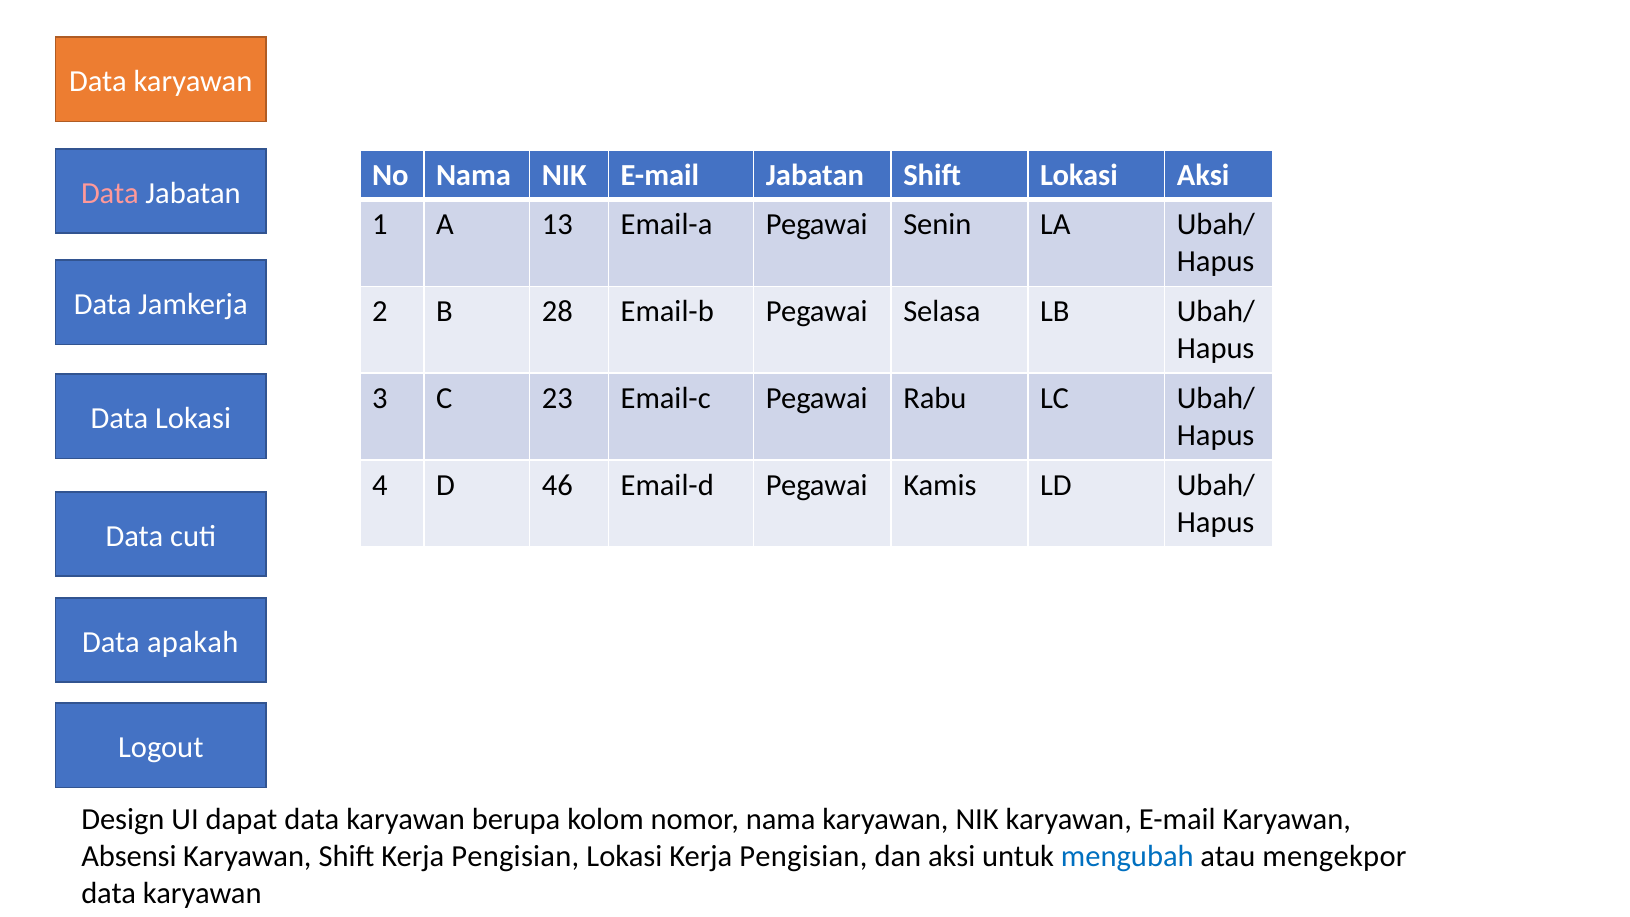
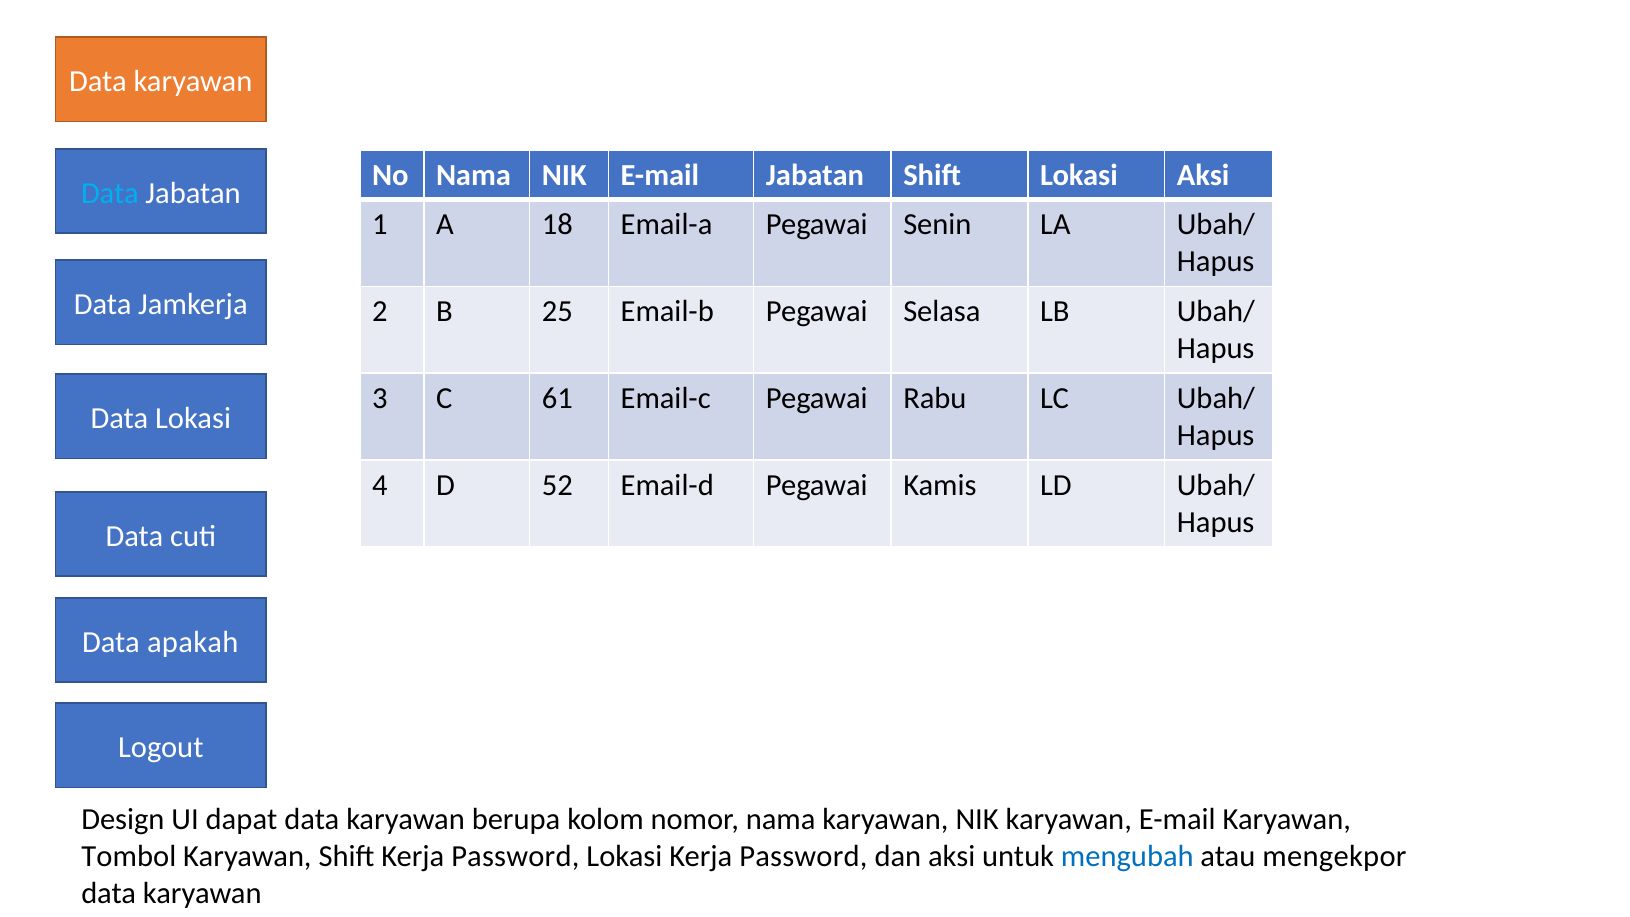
Data at (110, 193) colour: pink -> light blue
13: 13 -> 18
28: 28 -> 25
23: 23 -> 61
46: 46 -> 52
Absensi: Absensi -> Tombol
Shift Kerja Pengisian: Pengisian -> Password
Lokasi Kerja Pengisian: Pengisian -> Password
